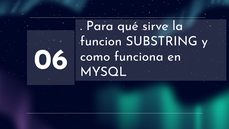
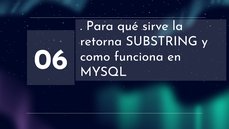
funcion: funcion -> retorna
